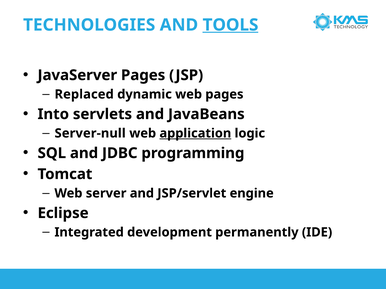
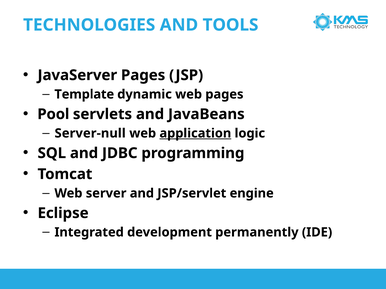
TOOLS underline: present -> none
Replaced: Replaced -> Template
Into: Into -> Pool
